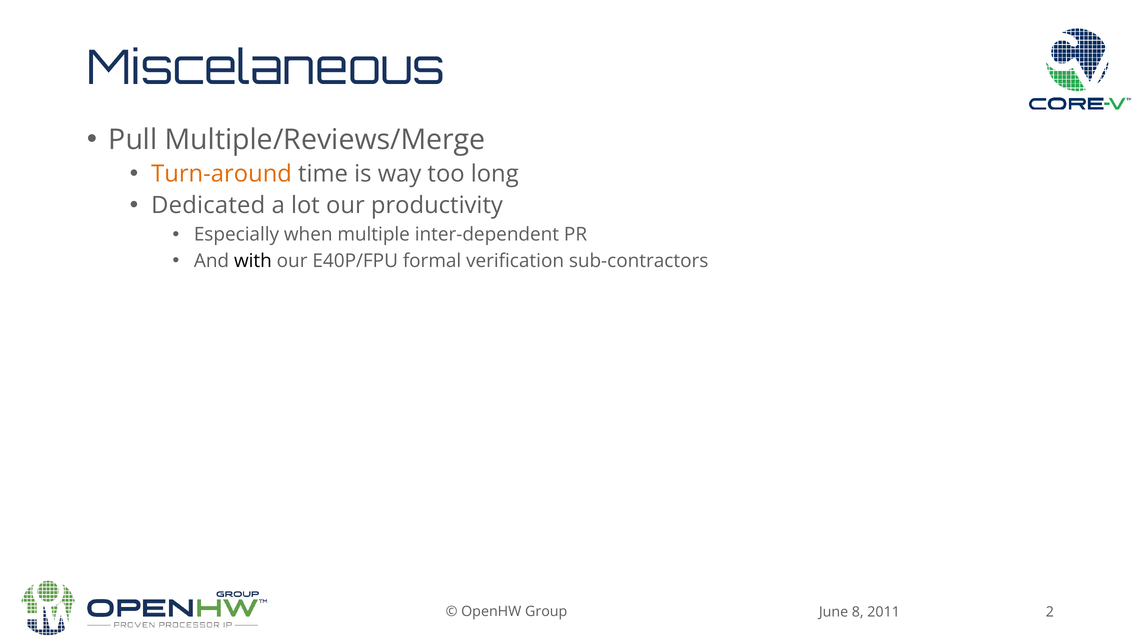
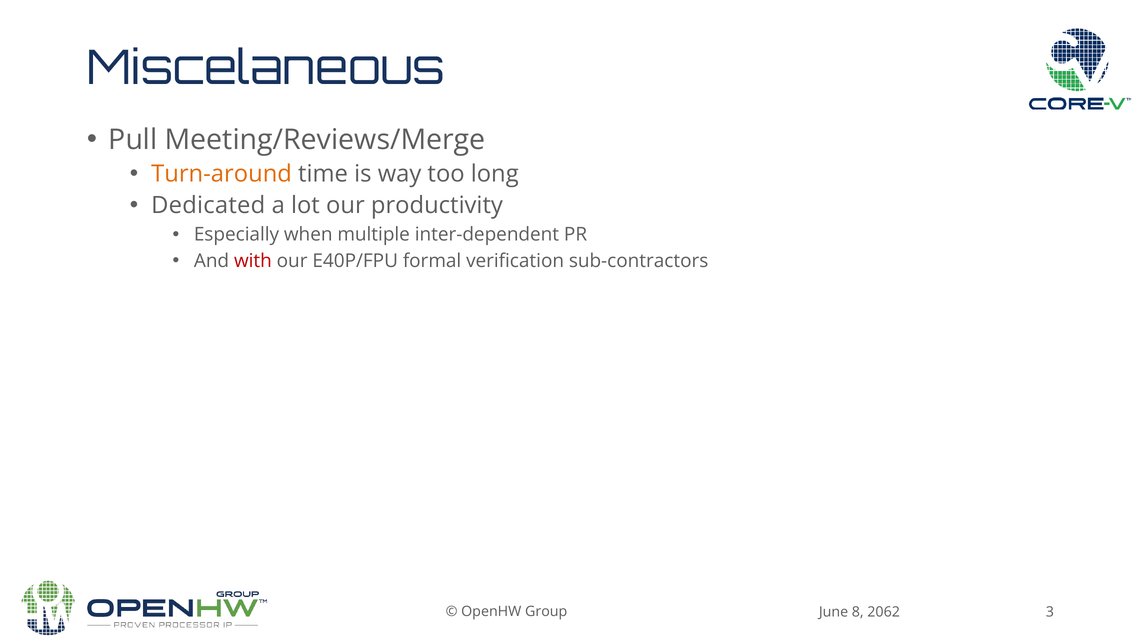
Multiple/Reviews/Merge: Multiple/Reviews/Merge -> Meeting/Reviews/Merge
with colour: black -> red
2: 2 -> 3
2011: 2011 -> 2062
